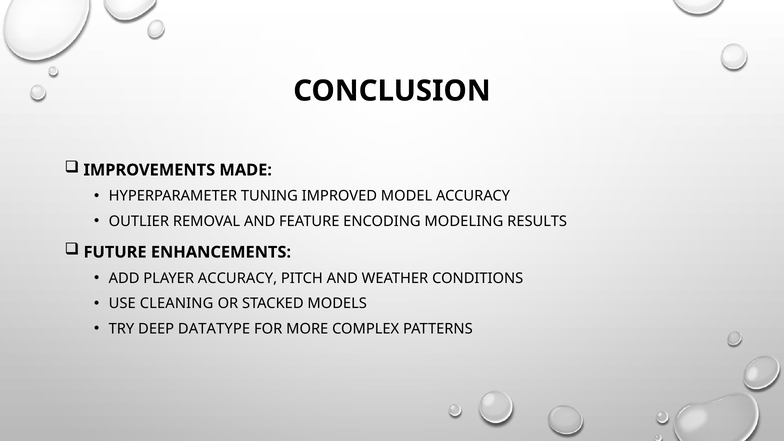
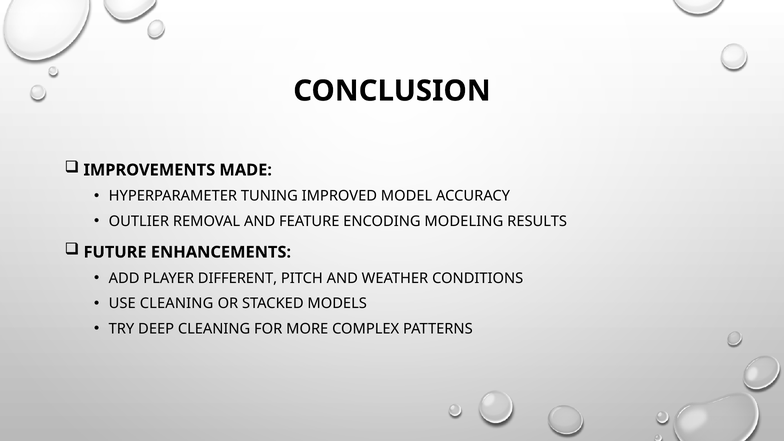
PLAYER ACCURACY: ACCURACY -> DIFFERENT
DEEP DATATYPE: DATATYPE -> CLEANING
